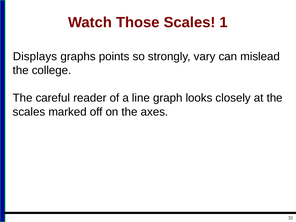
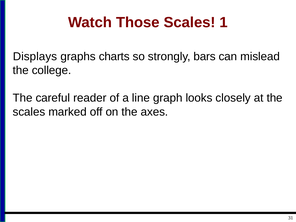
points: points -> charts
vary: vary -> bars
